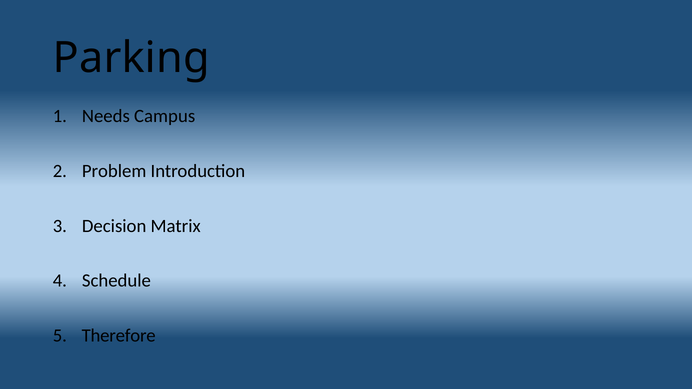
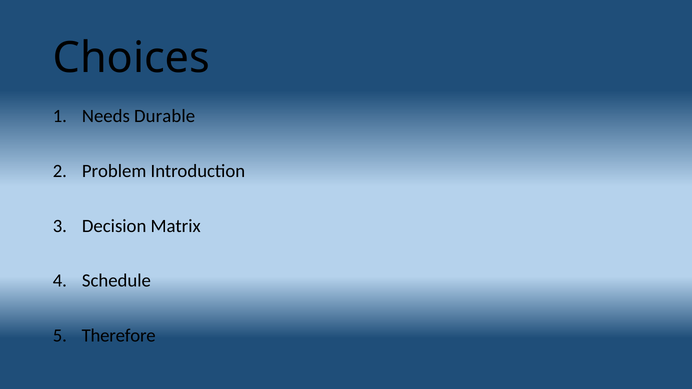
Parking: Parking -> Choices
Campus: Campus -> Durable
